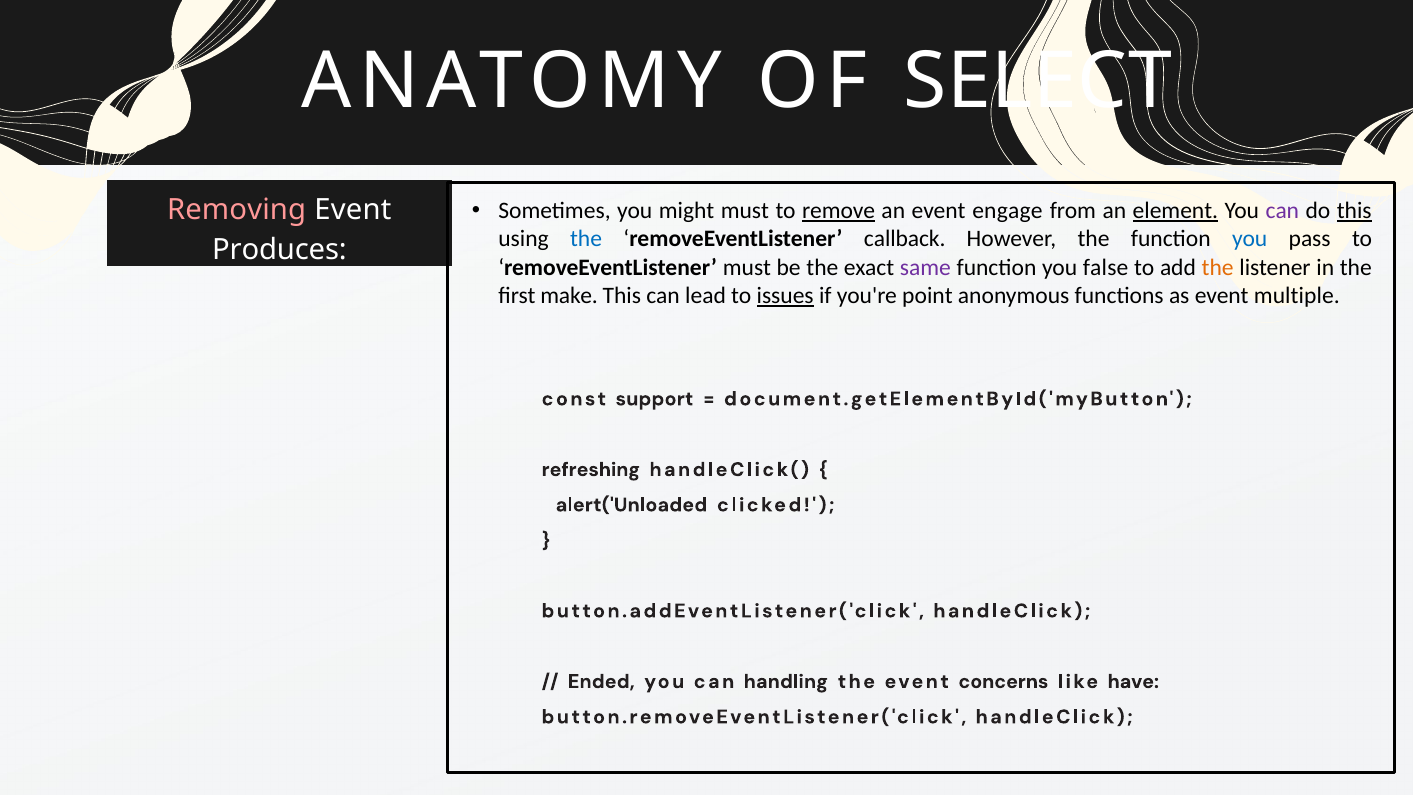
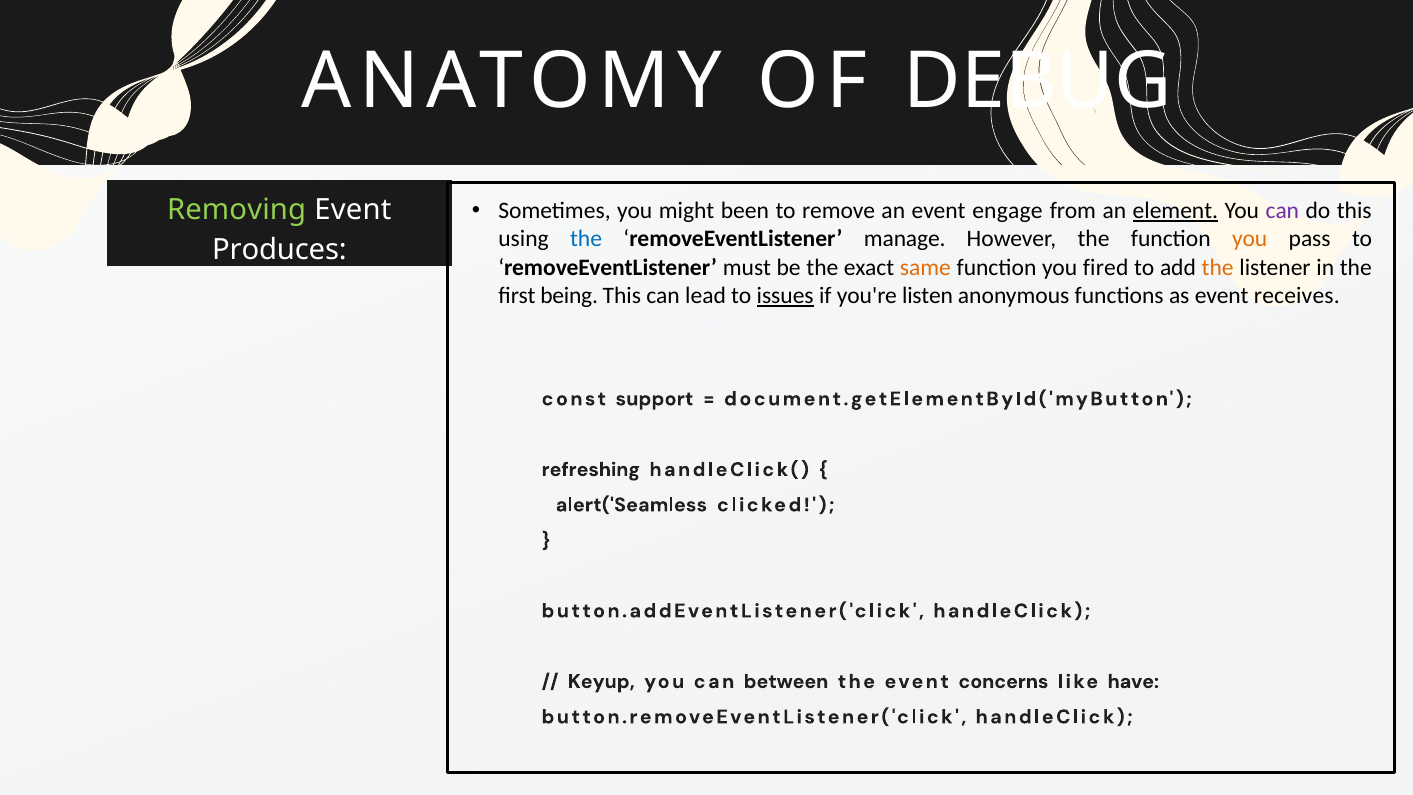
SELECT: SELECT -> DEBUG
might must: must -> been
remove underline: present -> none
this at (1354, 211) underline: present -> none
Removing colour: pink -> light green
callback: callback -> manage
you at (1250, 239) colour: blue -> orange
same colour: purple -> orange
false: false -> fired
make: make -> being
point: point -> listen
multiple: multiple -> receives
alert('Unloaded: alert('Unloaded -> alert('Seamless
Ended: Ended -> Keyup
handling: handling -> between
